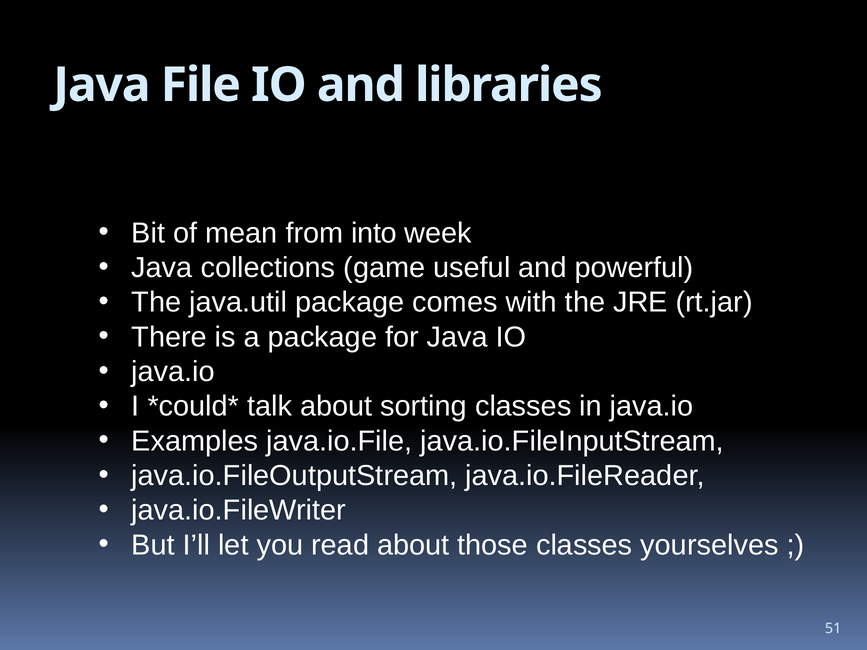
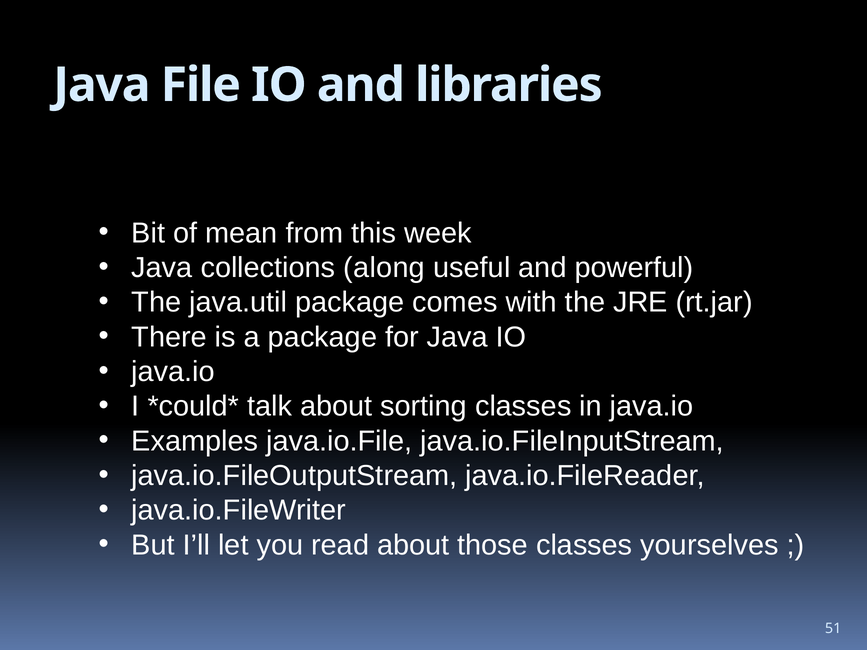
into: into -> this
game: game -> along
